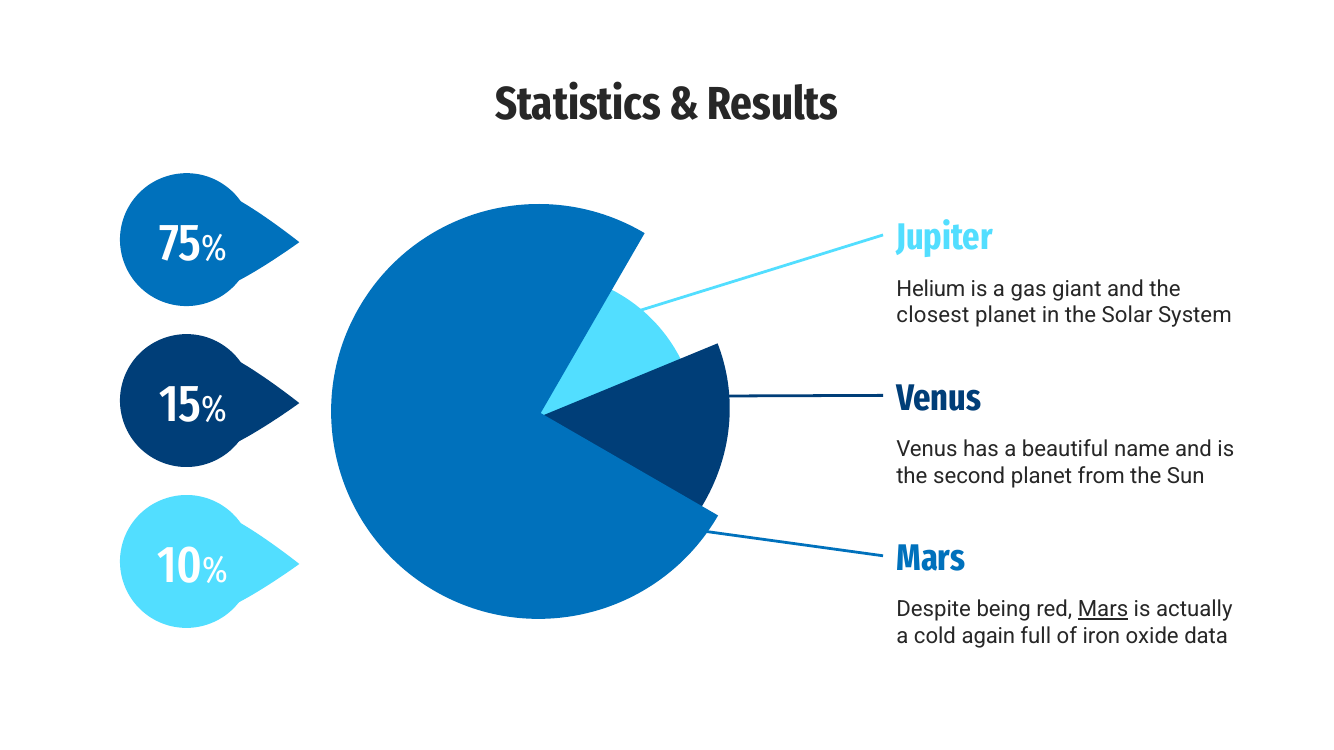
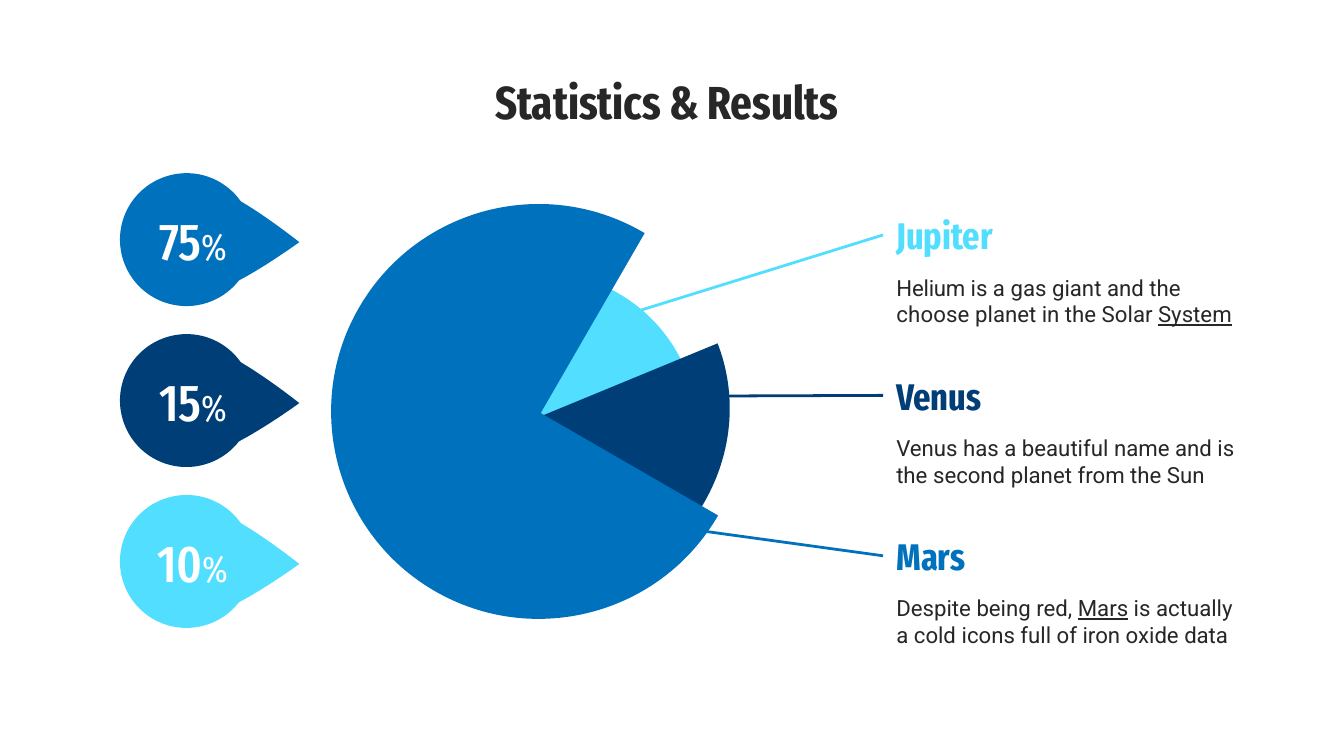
closest: closest -> choose
System underline: none -> present
again: again -> icons
